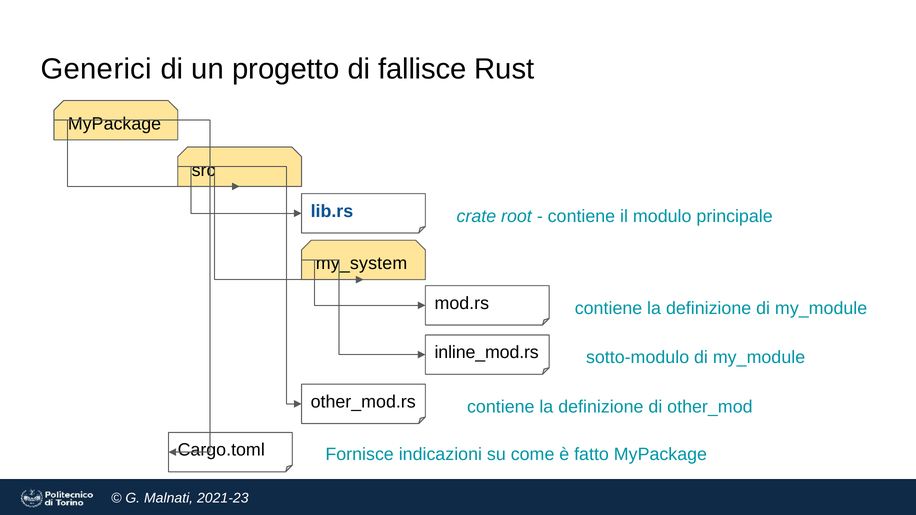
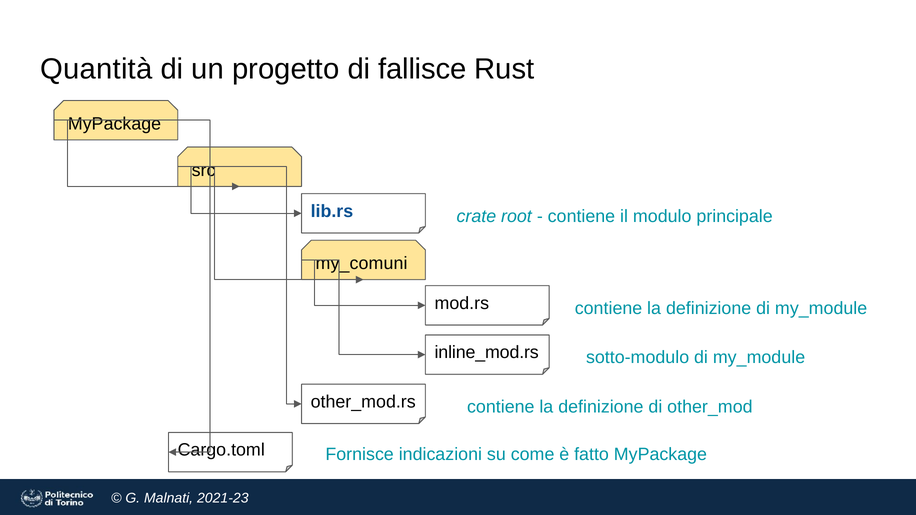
Generici: Generici -> Quantità
my_system: my_system -> my_comuni
